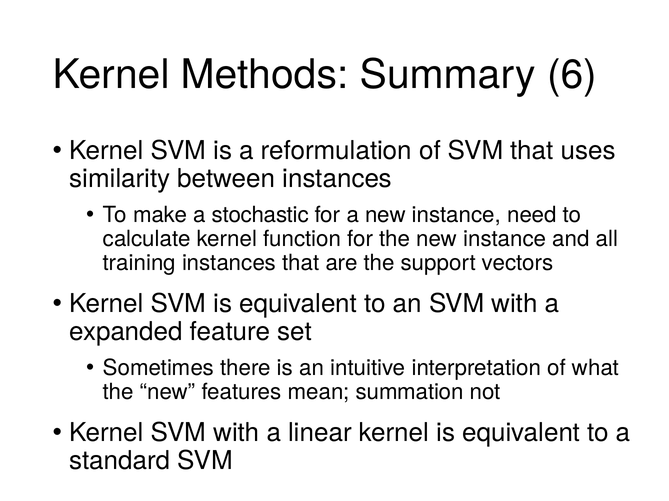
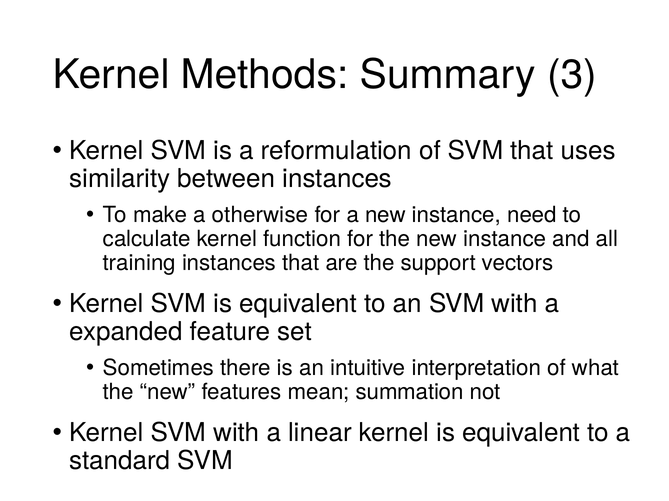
6: 6 -> 3
stochastic: stochastic -> otherwise
